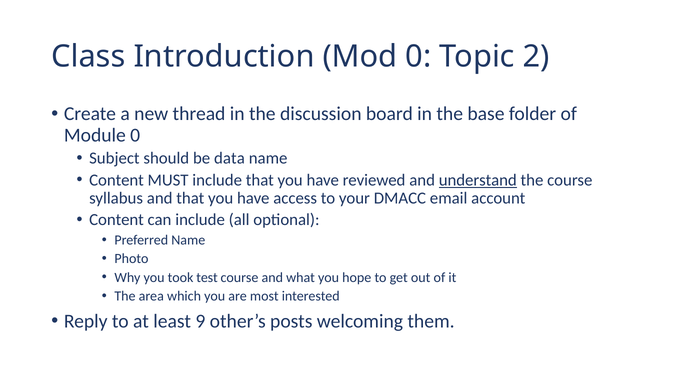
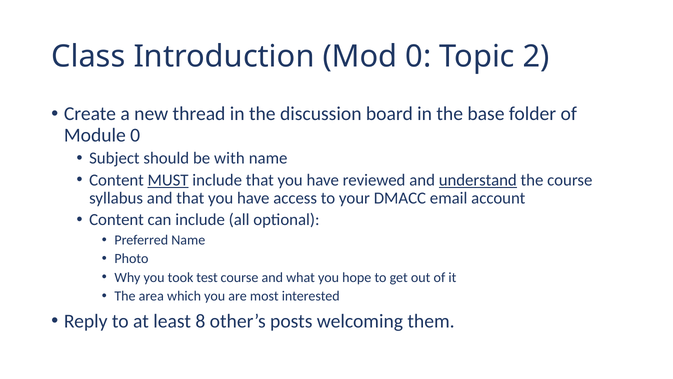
data: data -> with
MUST underline: none -> present
9: 9 -> 8
